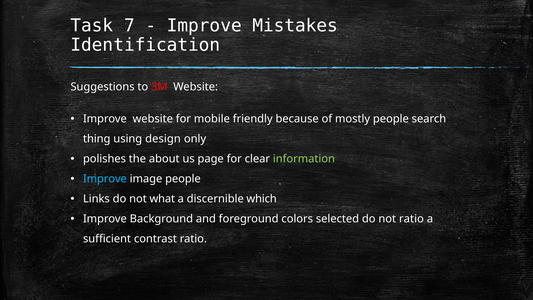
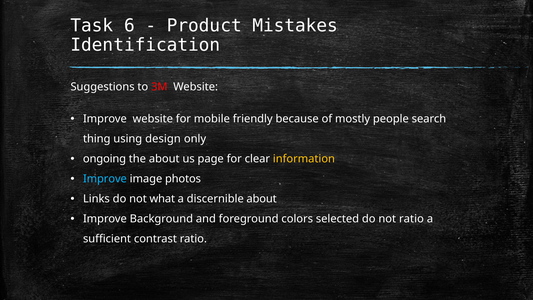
7: 7 -> 6
Improve at (204, 26): Improve -> Product
polishes: polishes -> ongoing
information colour: light green -> yellow
image people: people -> photos
discernible which: which -> about
